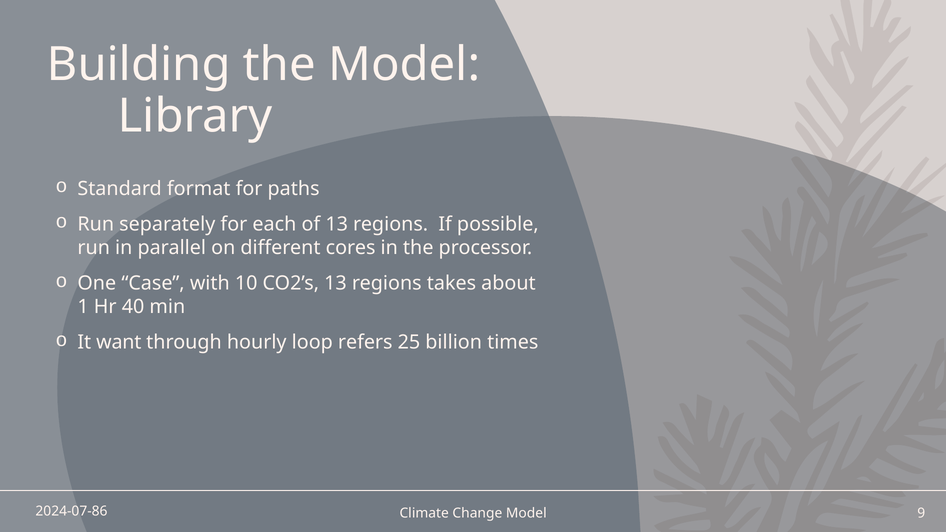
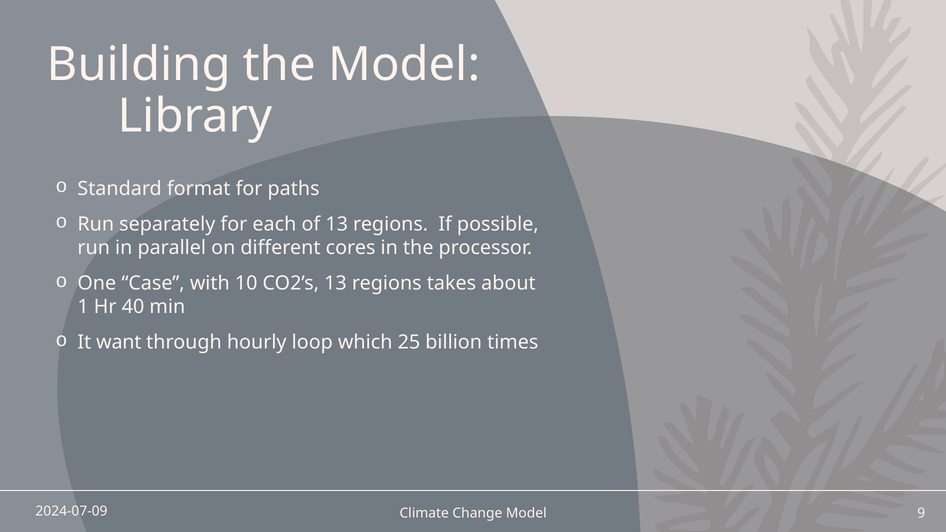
refers: refers -> which
2024-07-86: 2024-07-86 -> 2024-07-09
